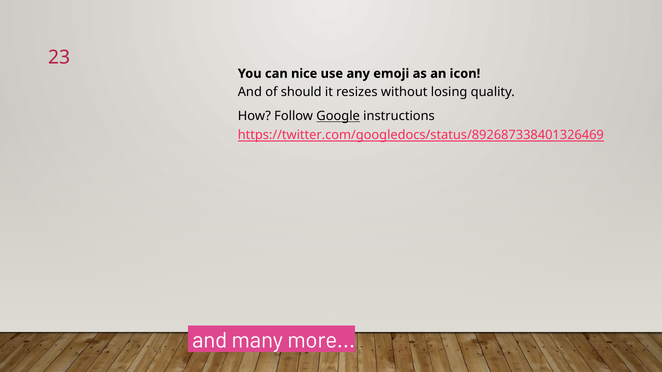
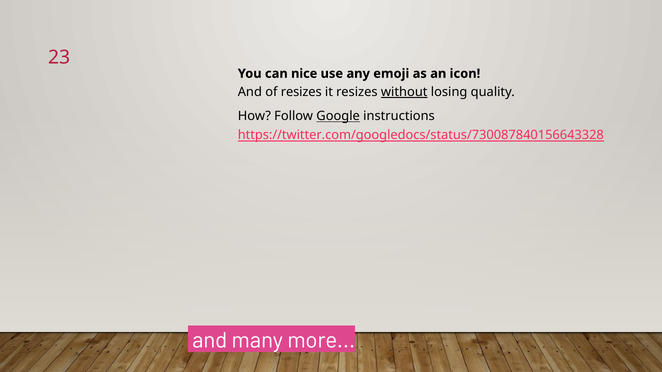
of should: should -> resizes
without underline: none -> present
https://twitter.com/googledocs/status/892687338401326469: https://twitter.com/googledocs/status/892687338401326469 -> https://twitter.com/googledocs/status/730087840156643328
